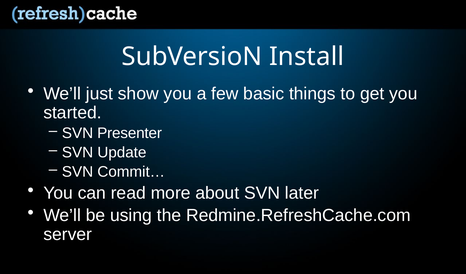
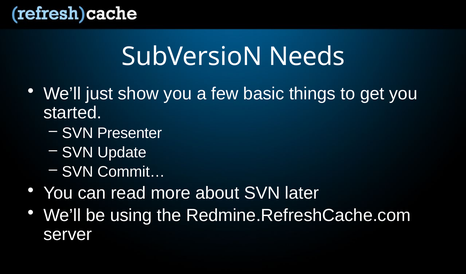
Install: Install -> Needs
